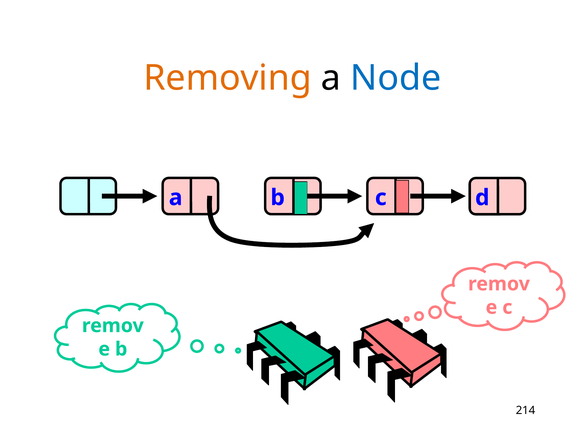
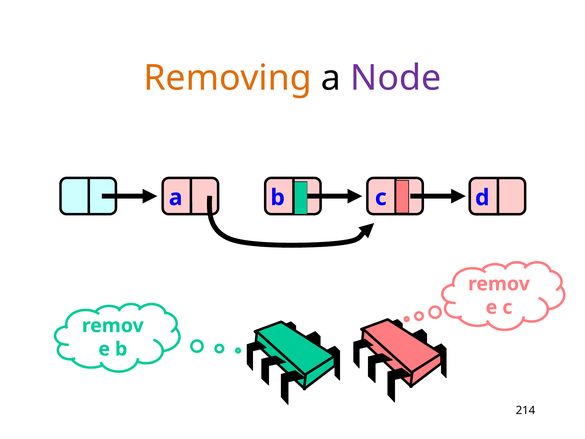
Node colour: blue -> purple
